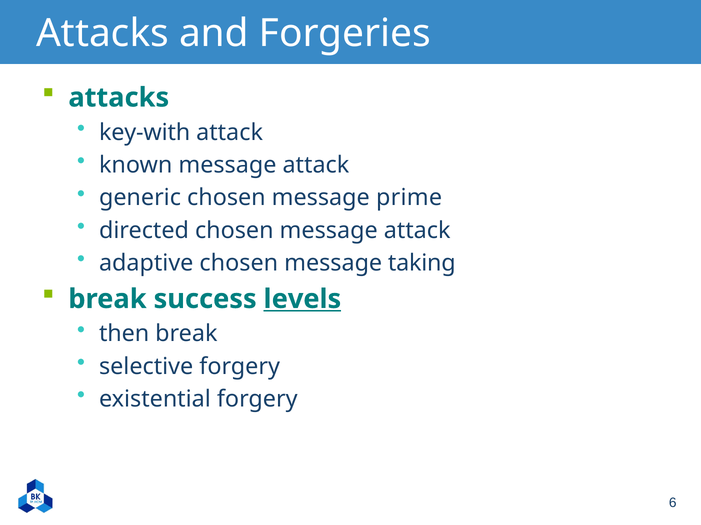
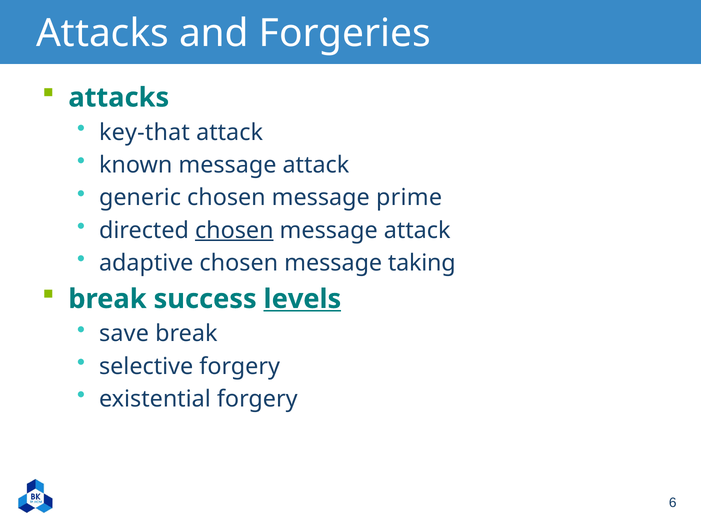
key-with: key-with -> key-that
chosen at (234, 231) underline: none -> present
then: then -> save
